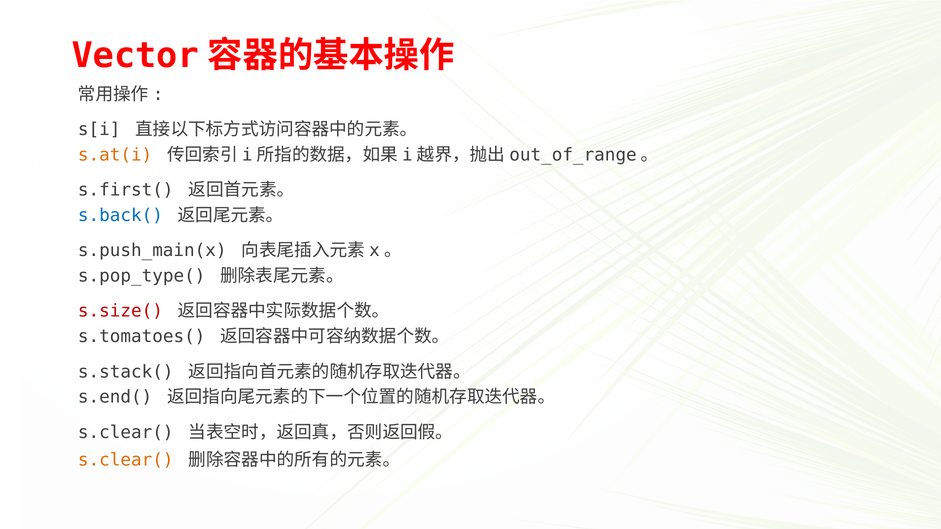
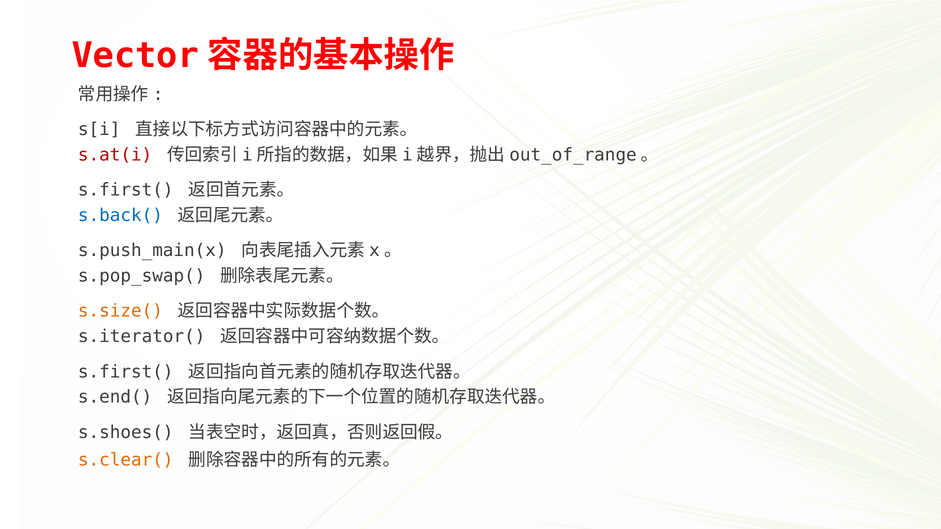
s.at(i colour: orange -> red
s.pop_type(: s.pop_type( -> s.pop_swap(
s.size( colour: red -> orange
s.tomatoes(: s.tomatoes( -> s.iterator(
s.stack( at (126, 372): s.stack( -> s.first(
s.clear( at (126, 433): s.clear( -> s.shoes(
